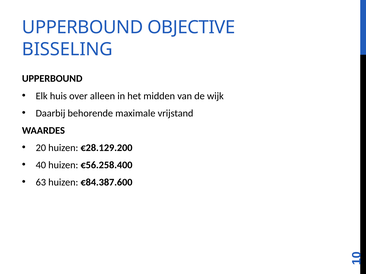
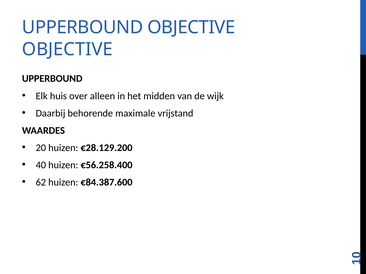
BISSELING at (67, 49): BISSELING -> OBJECTIVE
63: 63 -> 62
